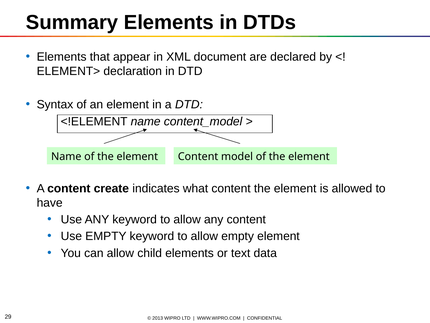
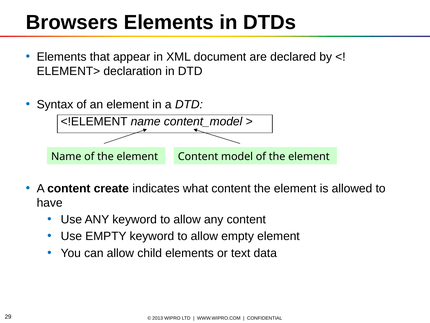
Summary: Summary -> Browsers
